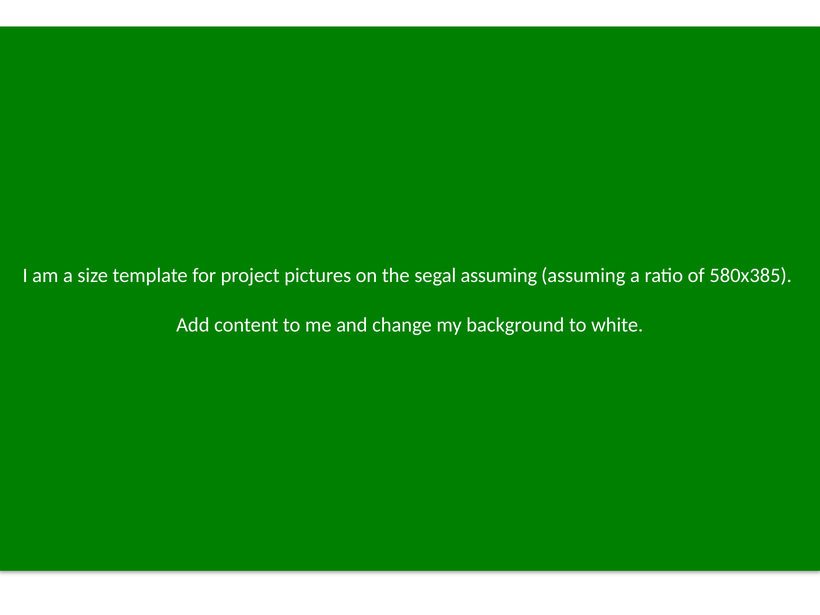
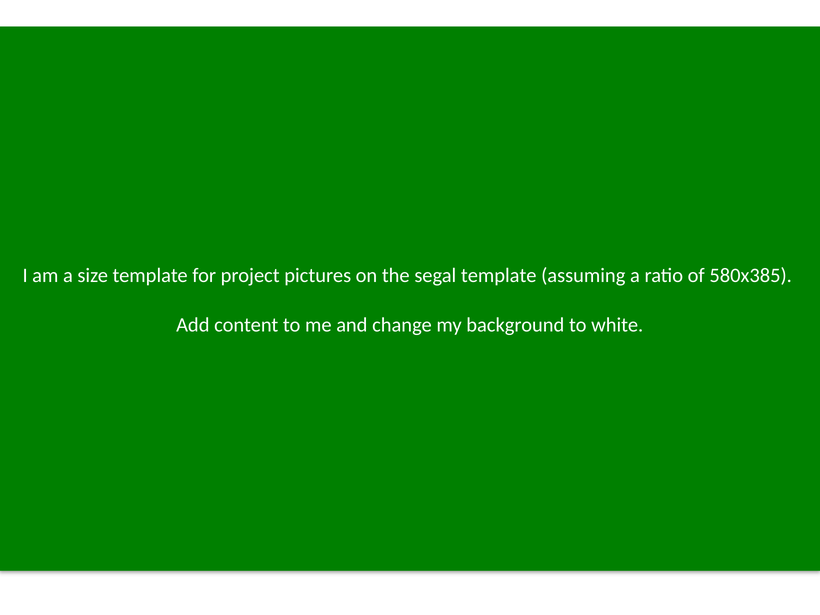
segal assuming: assuming -> template
